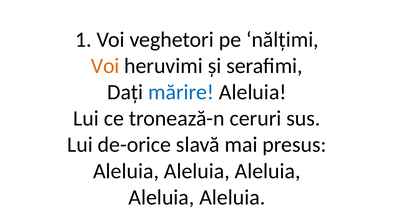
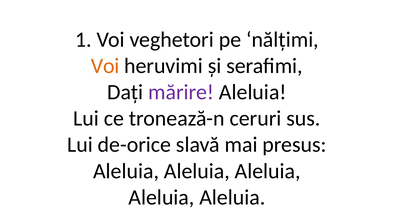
mărire colour: blue -> purple
